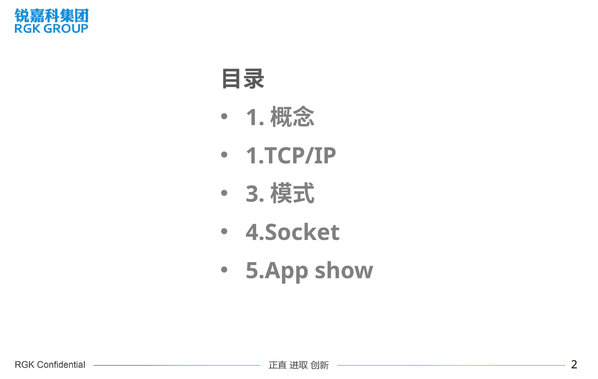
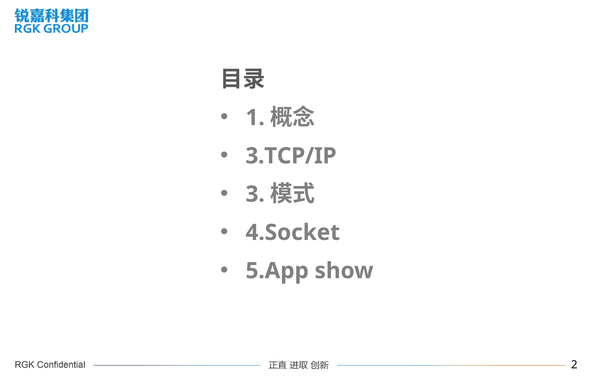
1.TCP/IP: 1.TCP/IP -> 3.TCP/IP
